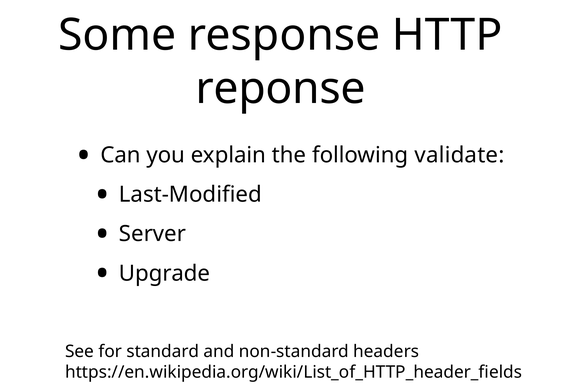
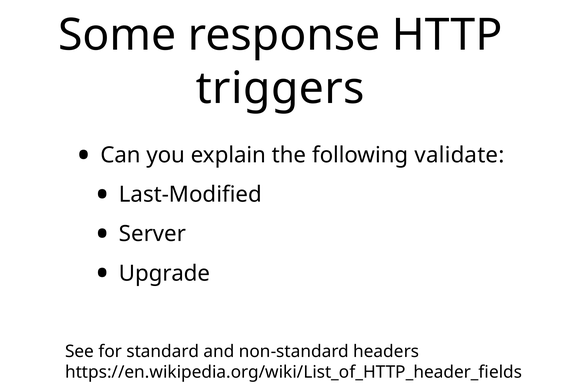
reponse: reponse -> triggers
